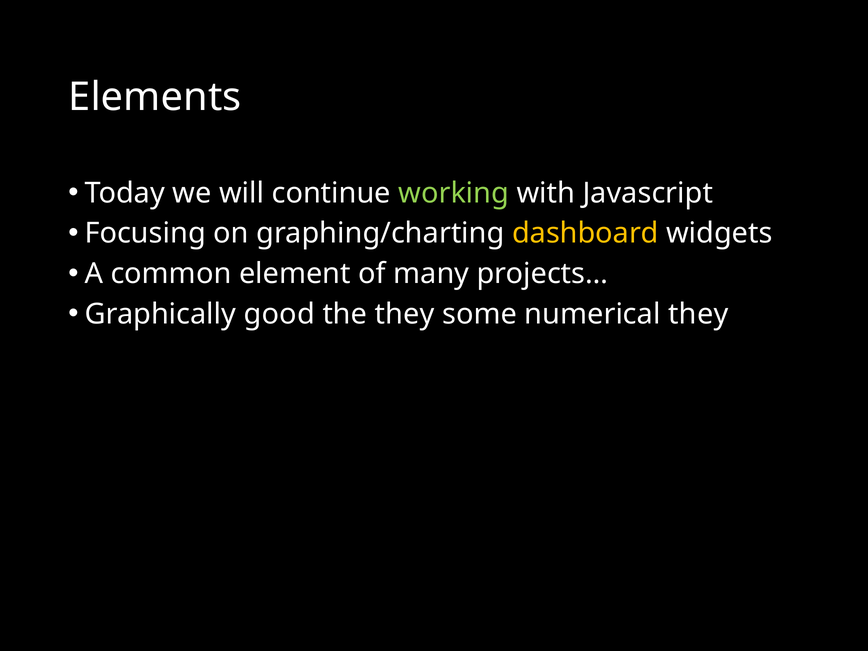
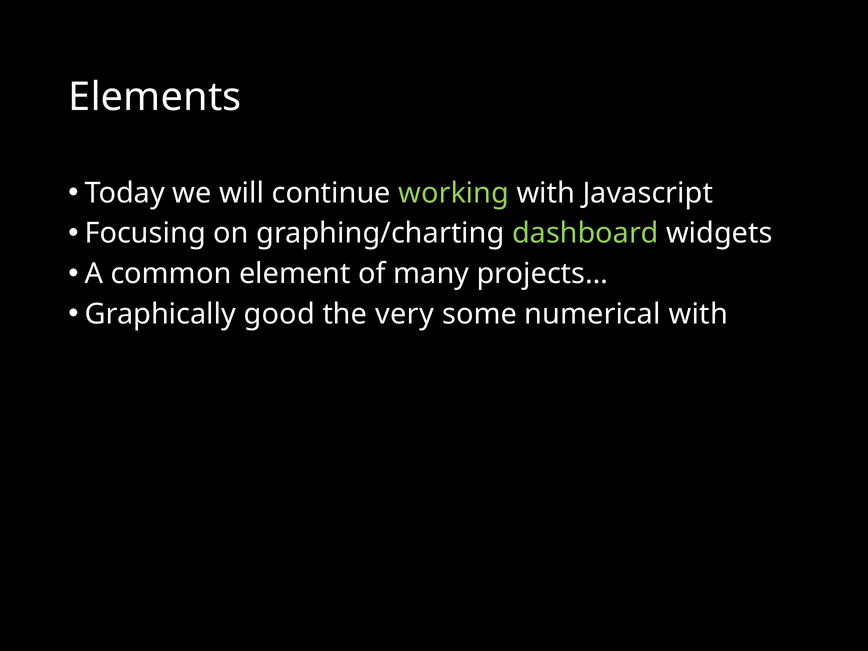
dashboard colour: yellow -> light green
the they: they -> very
numerical they: they -> with
